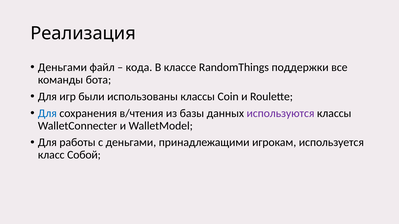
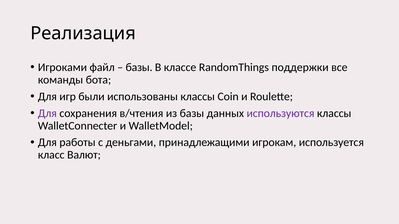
Деньгами at (62, 67): Деньгами -> Игроками
кода at (139, 67): кода -> базы
Для at (47, 113) colour: blue -> purple
Собой: Собой -> Валют
